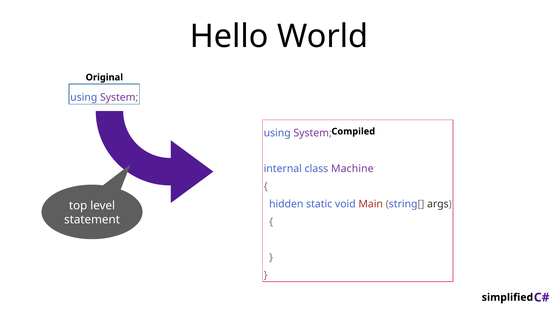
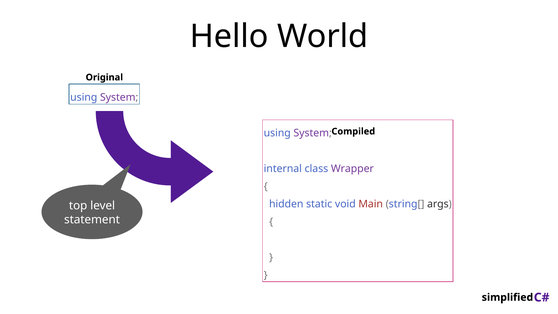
Machine: Machine -> Wrapper
